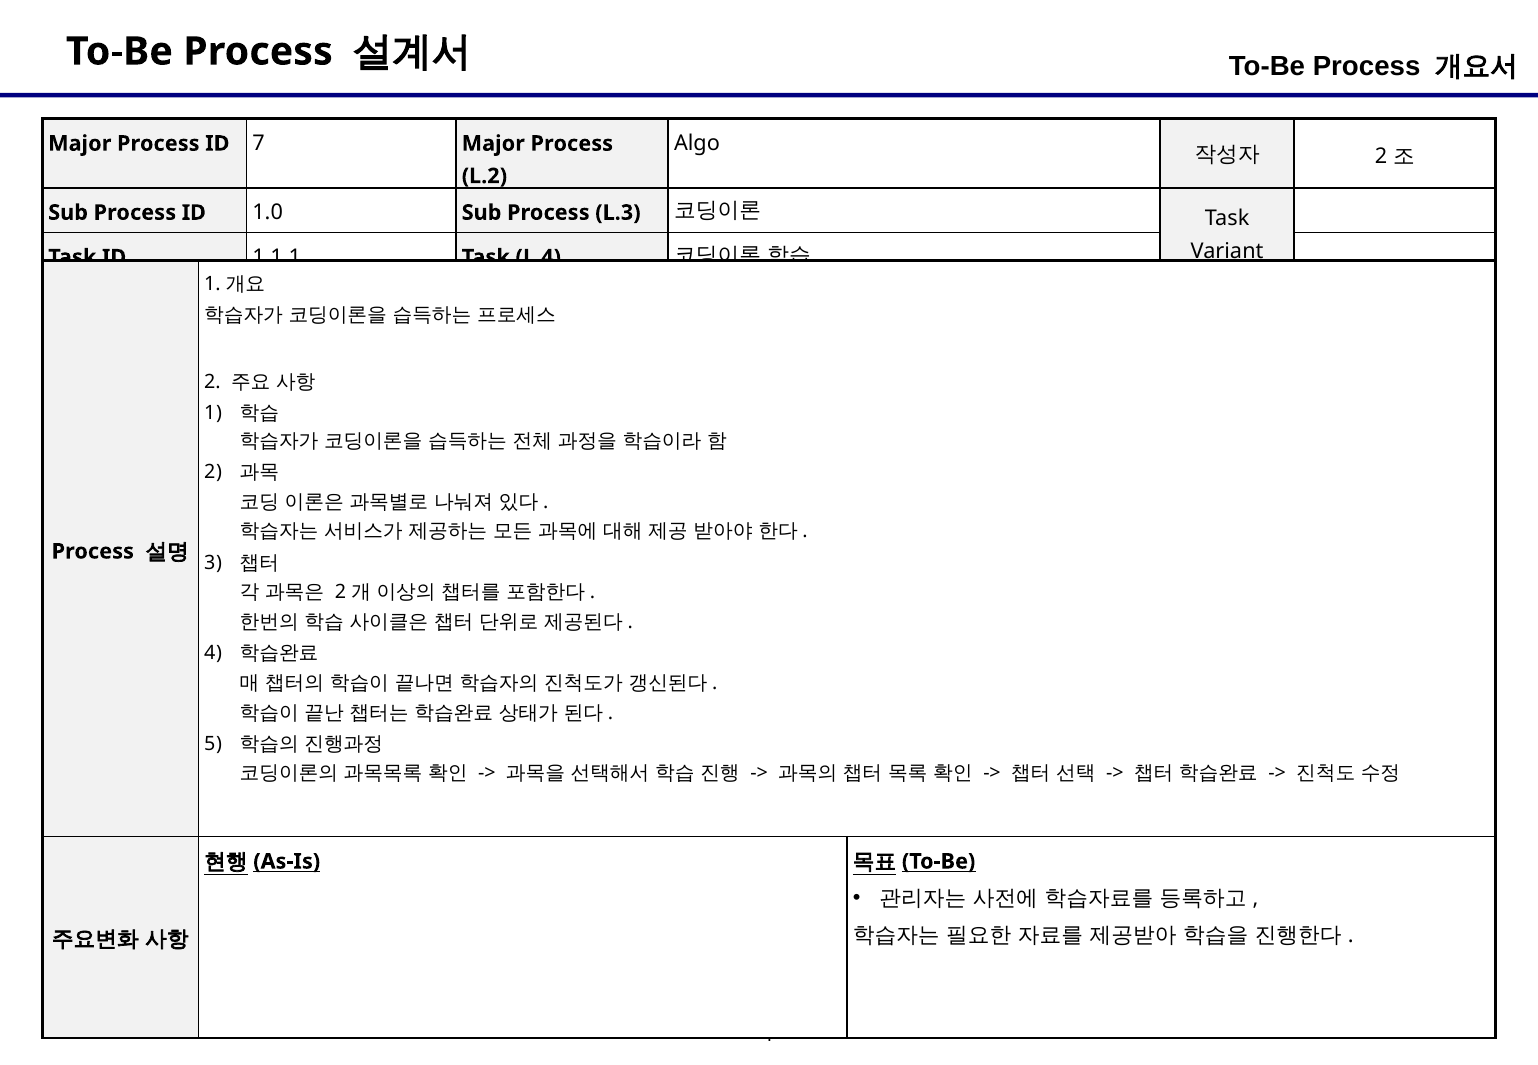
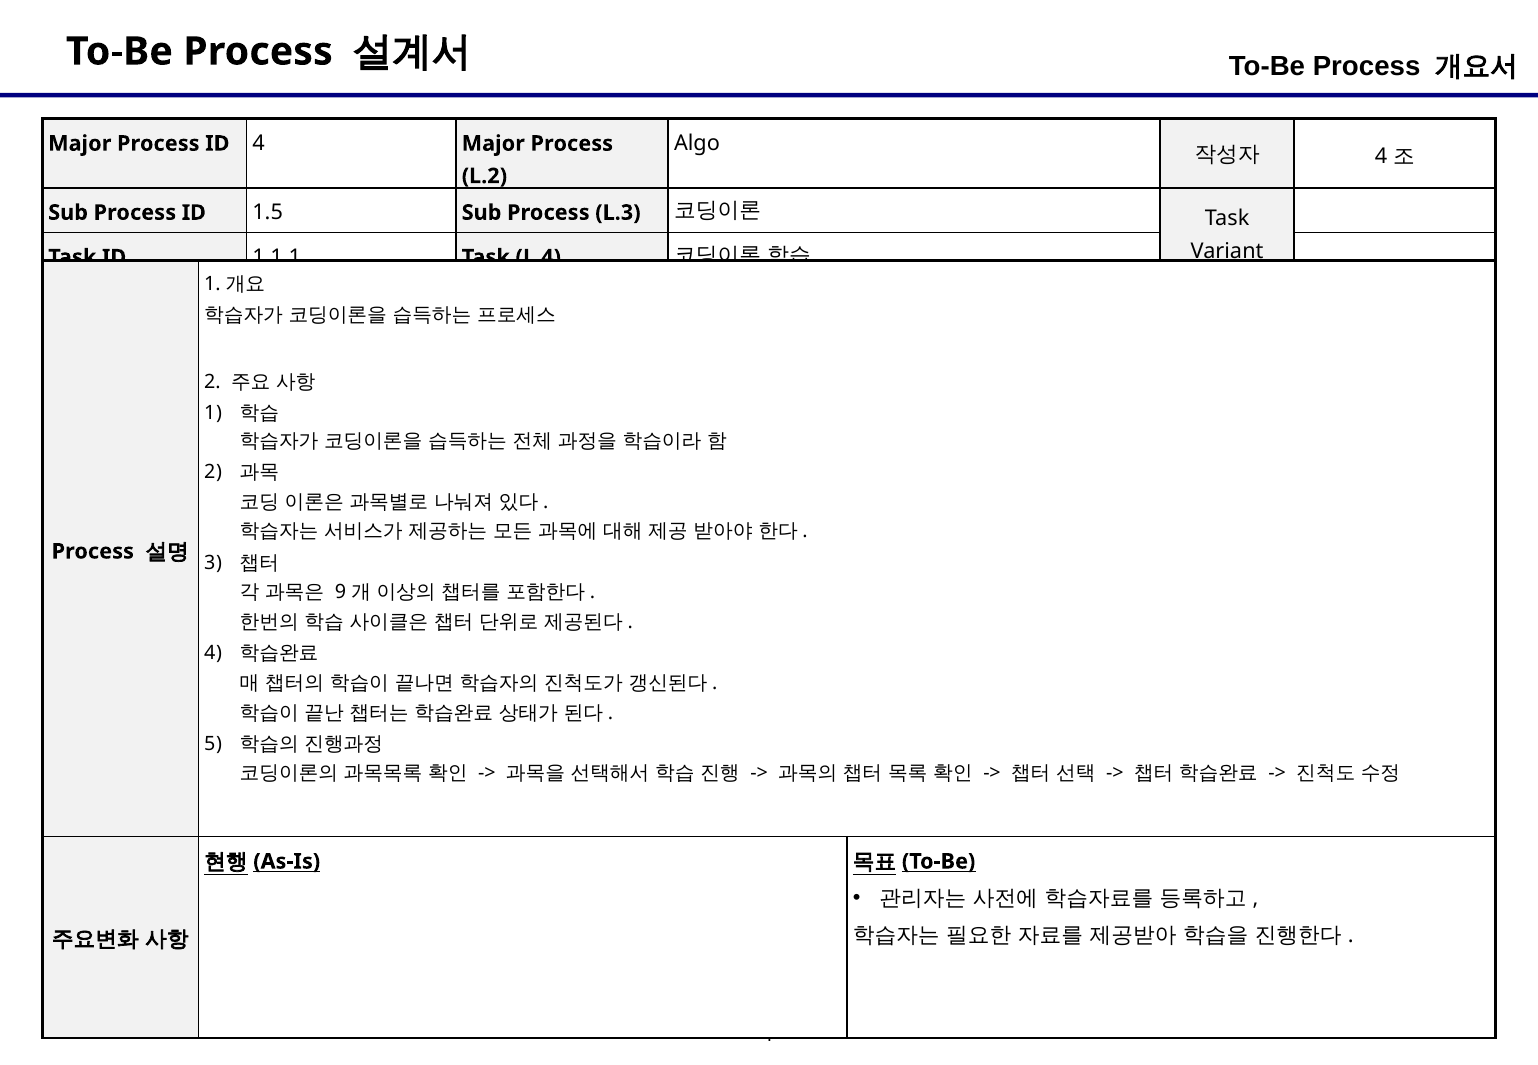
2 at (1381, 156): 2 -> 4
ID 7: 7 -> 4
1.0: 1.0 -> 1.5
2 at (340, 592): 2 -> 9
